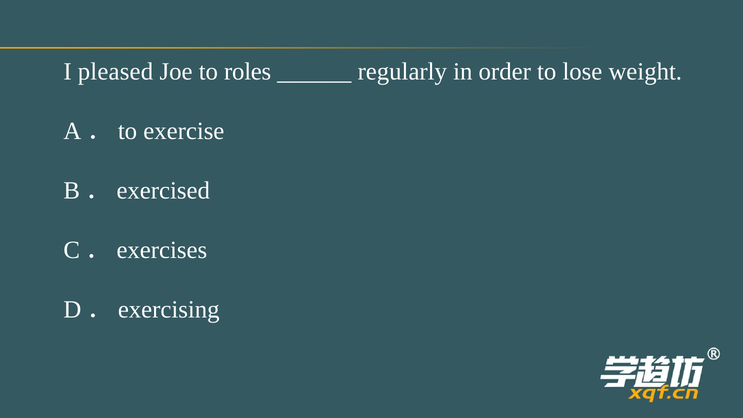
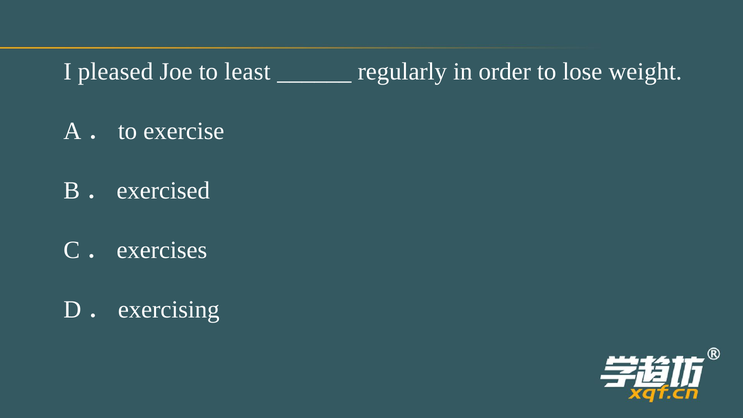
roles: roles -> least
